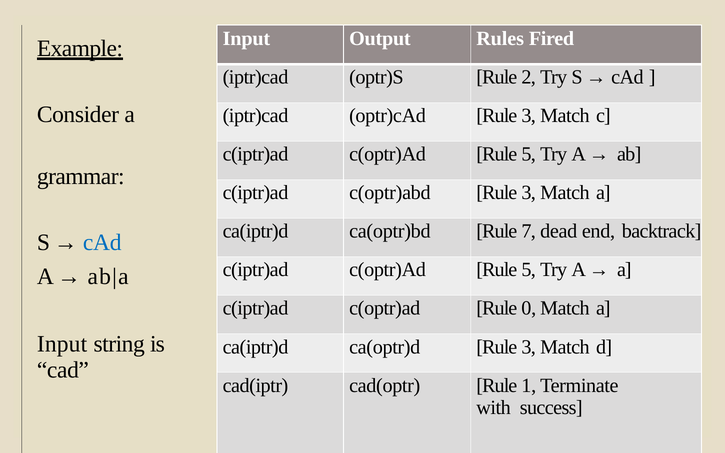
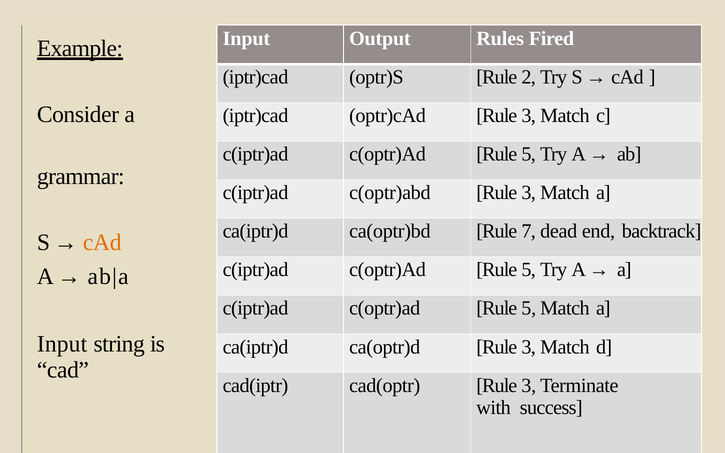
cAd at (102, 243) colour: blue -> orange
0 at (529, 308): 0 -> 5
cad(optr Rule 1: 1 -> 3
